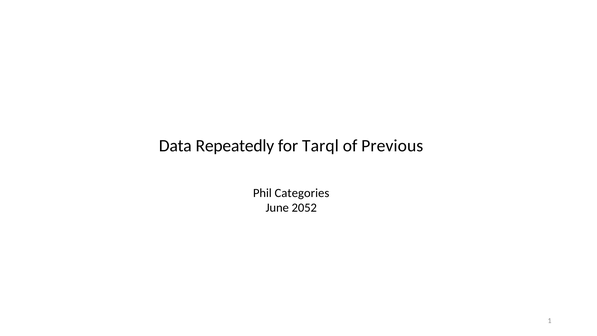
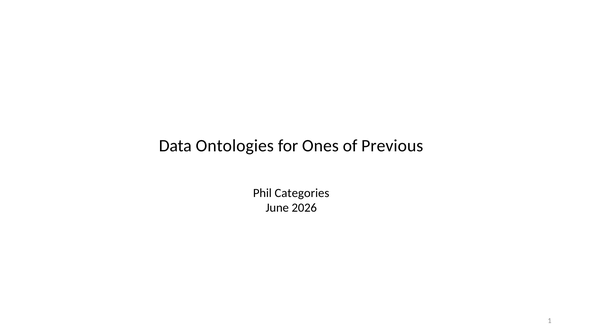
Repeatedly: Repeatedly -> Ontologies
Tarql: Tarql -> Ones
2052: 2052 -> 2026
